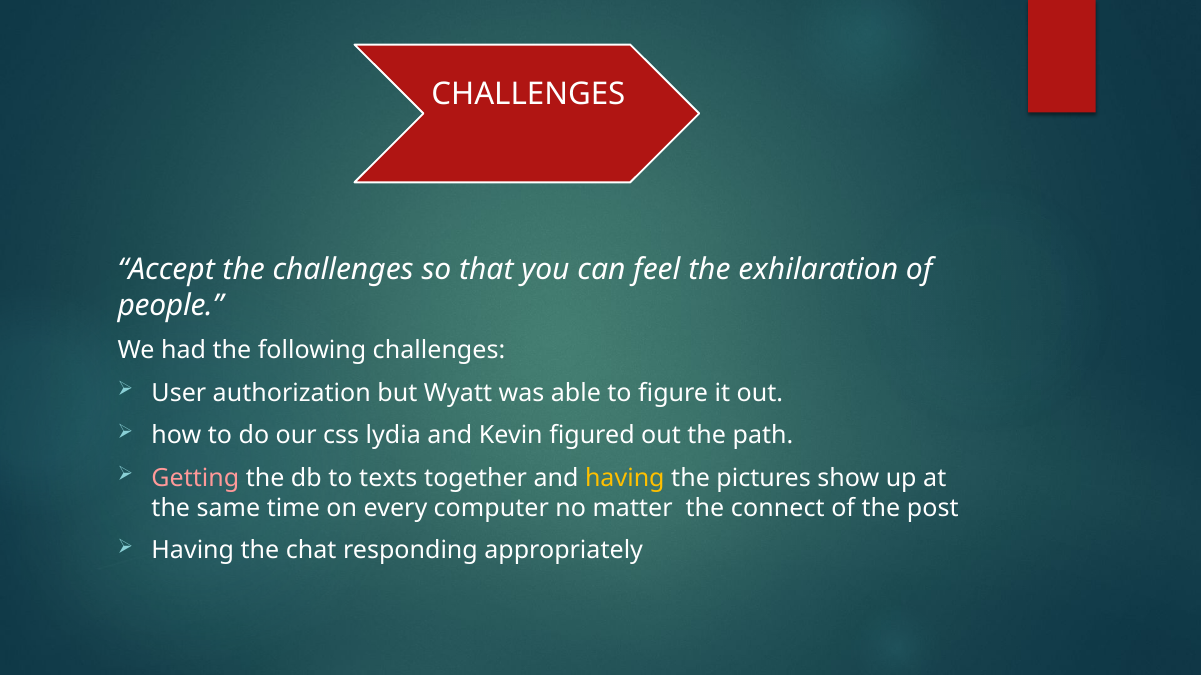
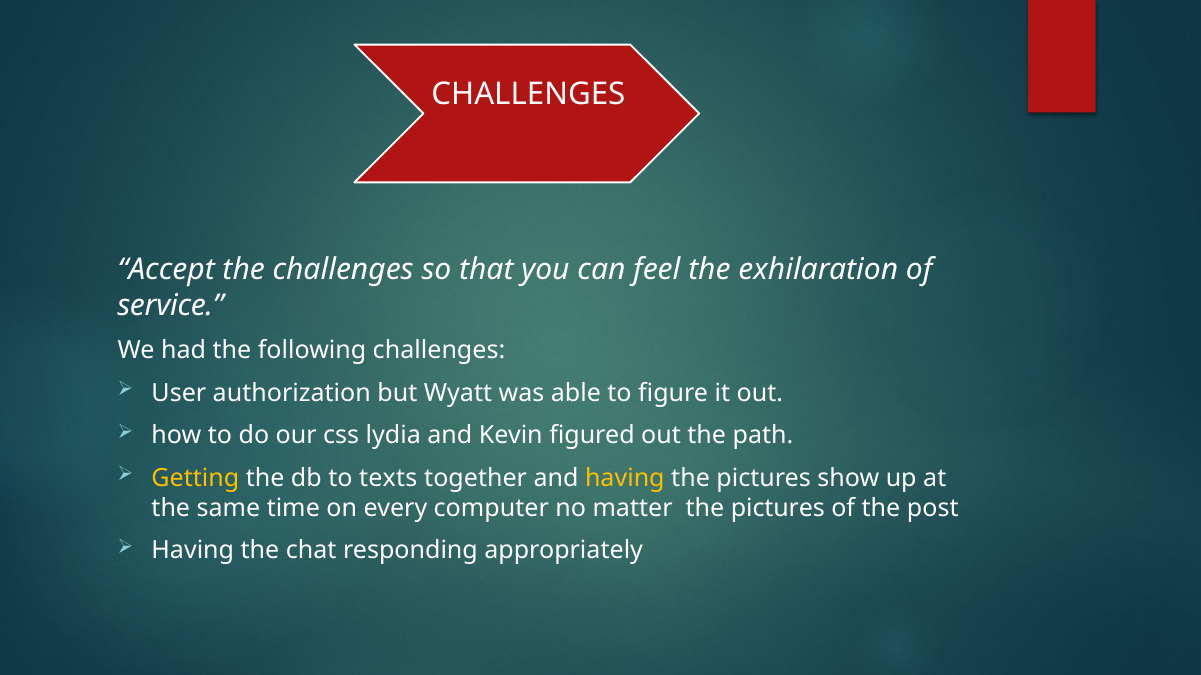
people: people -> service
Getting colour: pink -> yellow
matter the connect: connect -> pictures
